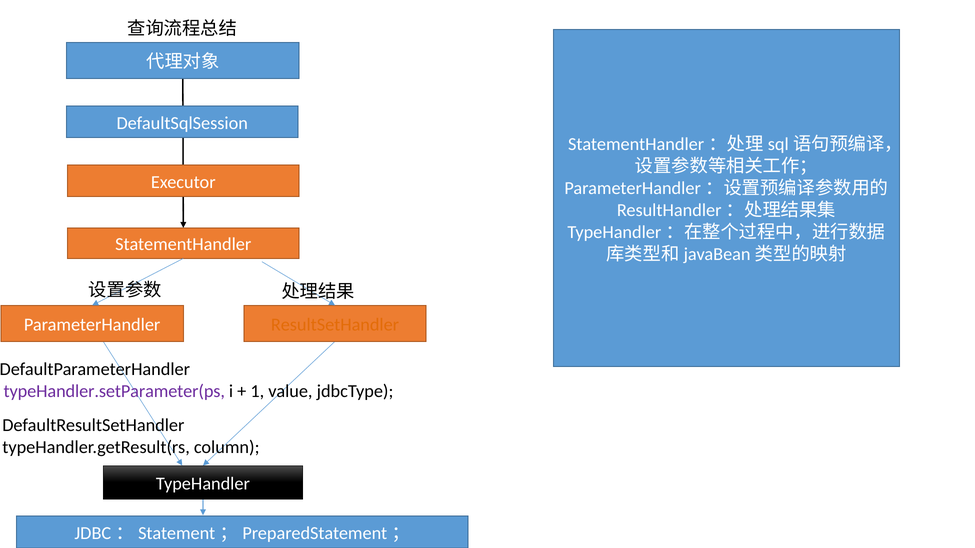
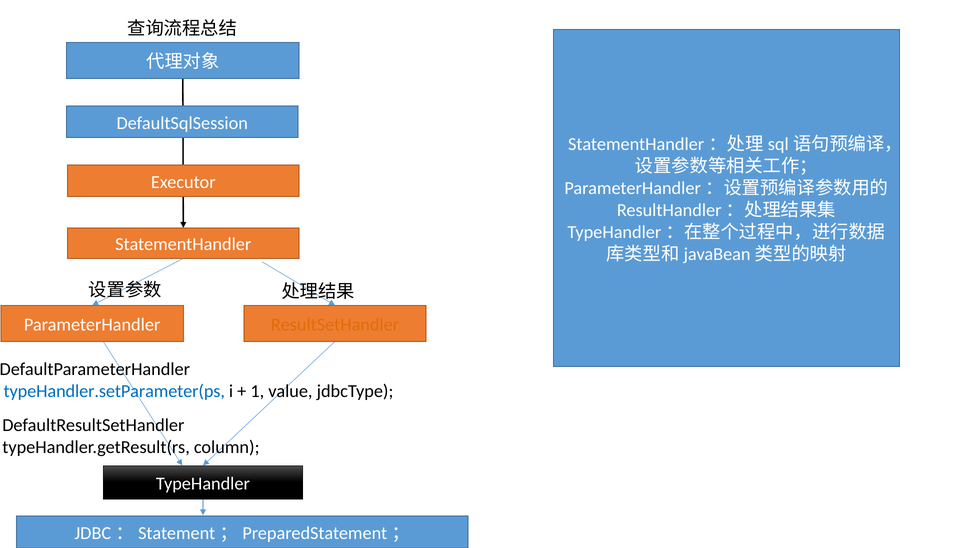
typeHandler.setParameter(ps colour: purple -> blue
